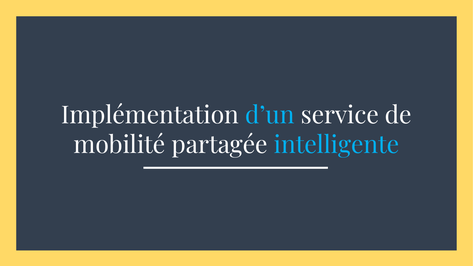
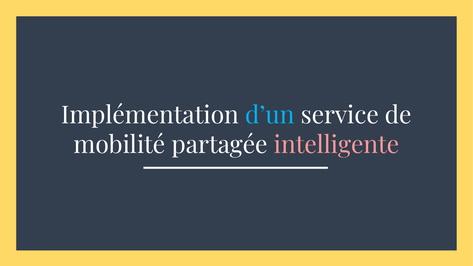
intelligente colour: light blue -> pink
